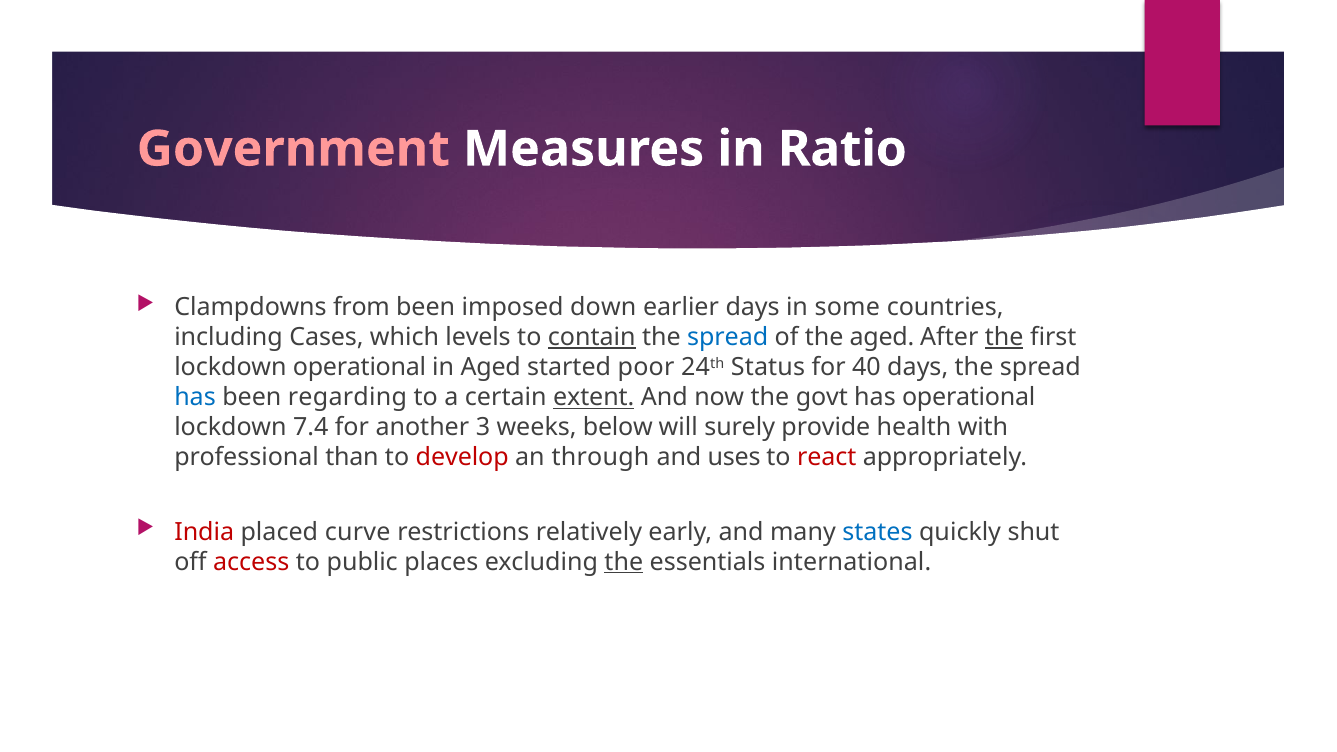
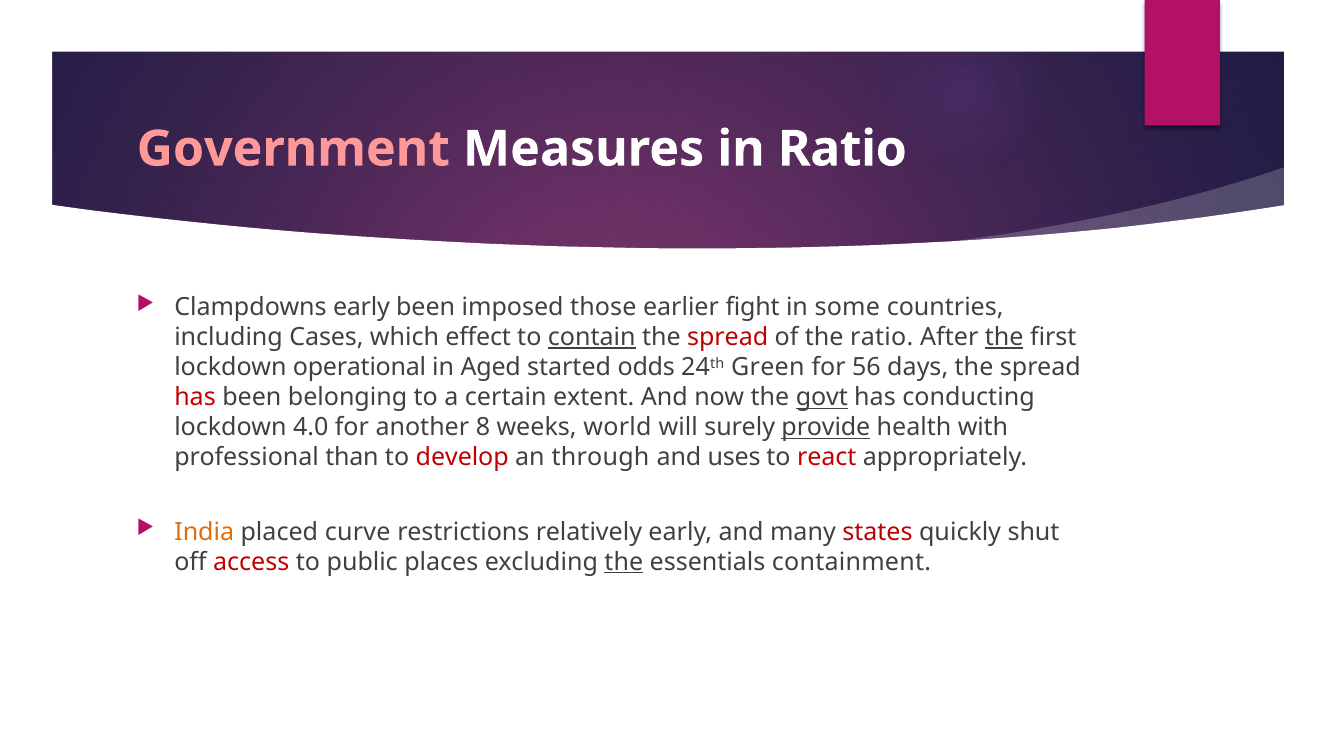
Clampdowns from: from -> early
down: down -> those
earlier days: days -> fight
levels: levels -> effect
spread at (728, 337) colour: blue -> red
the aged: aged -> ratio
poor: poor -> odds
Status: Status -> Green
40: 40 -> 56
has at (195, 398) colour: blue -> red
regarding: regarding -> belonging
extent underline: present -> none
govt underline: none -> present
has operational: operational -> conducting
7.4: 7.4 -> 4.0
3: 3 -> 8
below: below -> world
provide underline: none -> present
India colour: red -> orange
states colour: blue -> red
international: international -> containment
